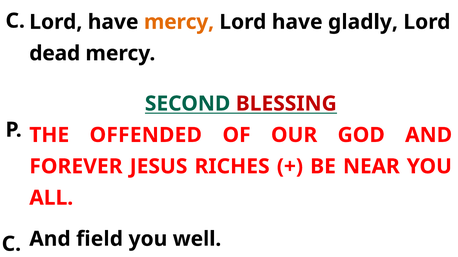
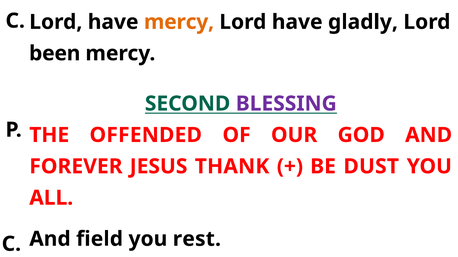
dead: dead -> been
BLESSING colour: red -> purple
RICHES: RICHES -> THANK
NEAR: NEAR -> DUST
well: well -> rest
